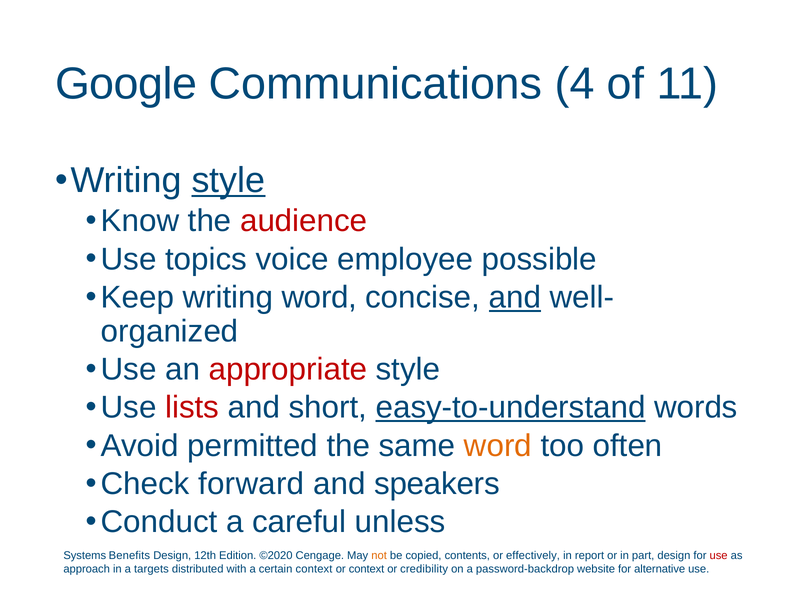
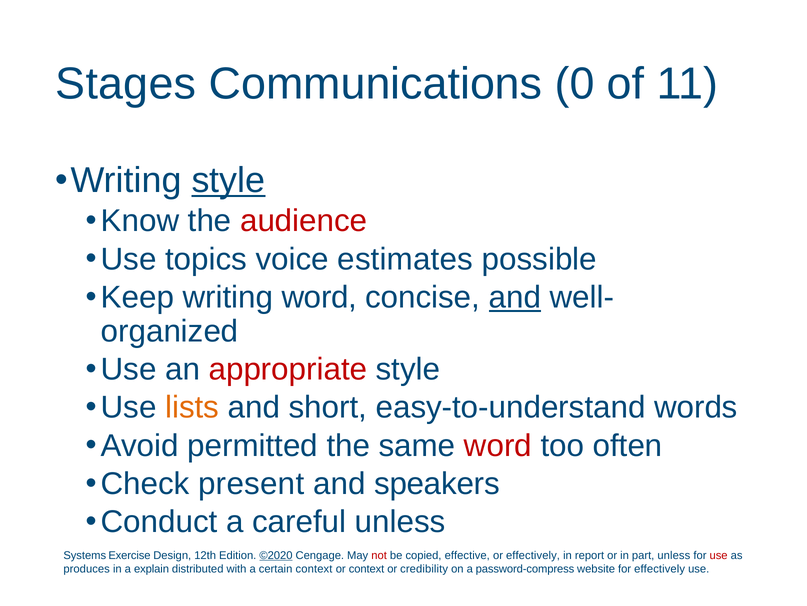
Google: Google -> Stages
4: 4 -> 0
employee: employee -> estimates
lists colour: red -> orange
easy-to-understand underline: present -> none
word at (498, 445) colour: orange -> red
forward: forward -> present
Benefits: Benefits -> Exercise
©2020 underline: none -> present
not colour: orange -> red
contents: contents -> effective
part design: design -> unless
approach: approach -> produces
targets: targets -> explain
password-backdrop: password-backdrop -> password-compress
for alternative: alternative -> effectively
